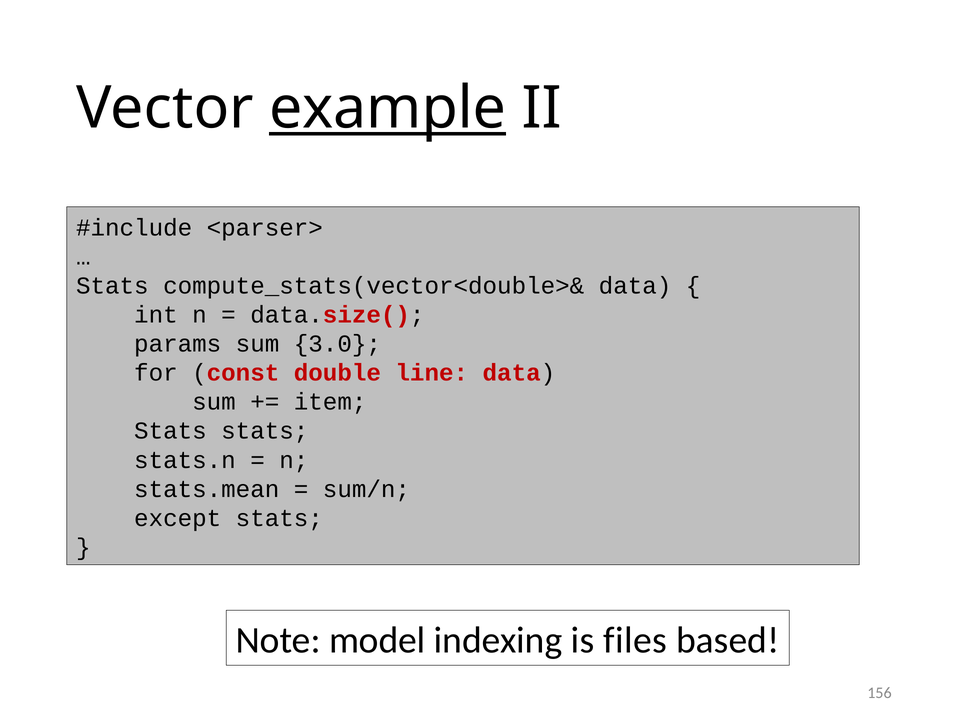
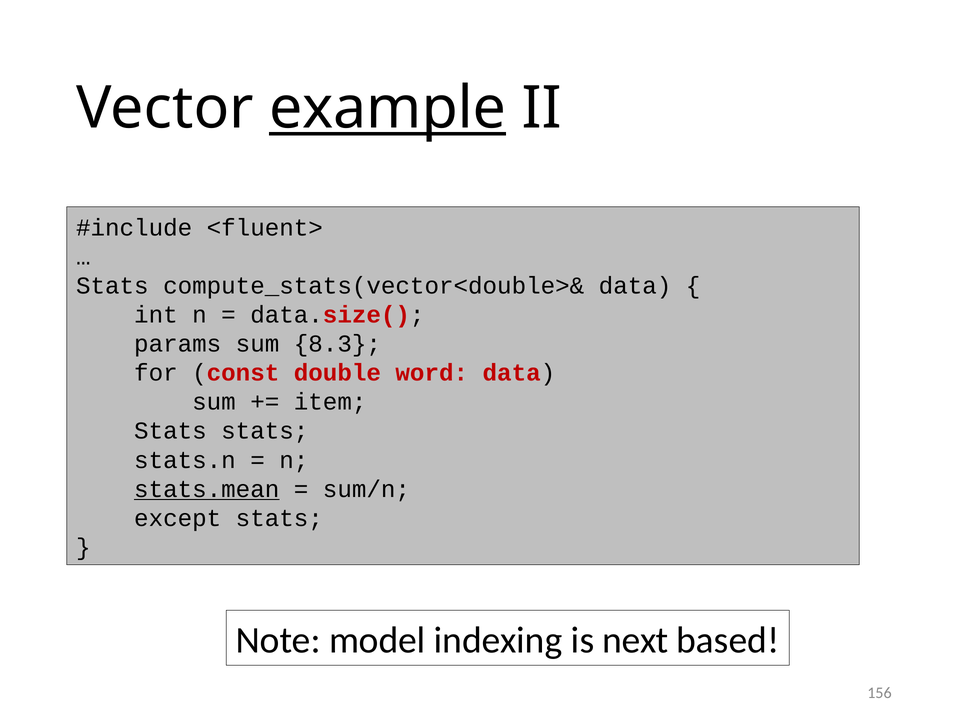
<parser>: <parser> -> <fluent>
3.0: 3.0 -> 8.3
line: line -> word
stats.mean underline: none -> present
files: files -> next
